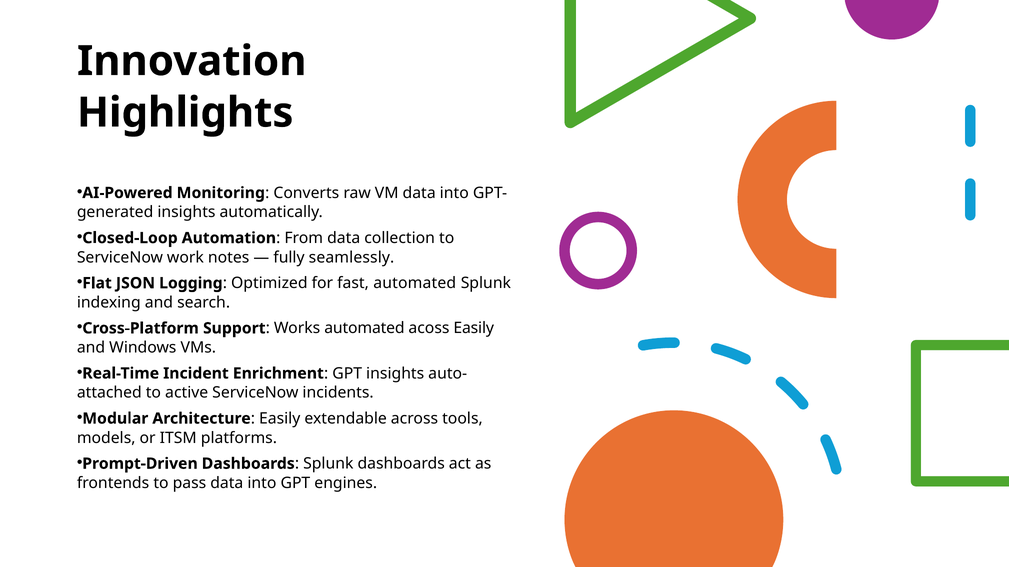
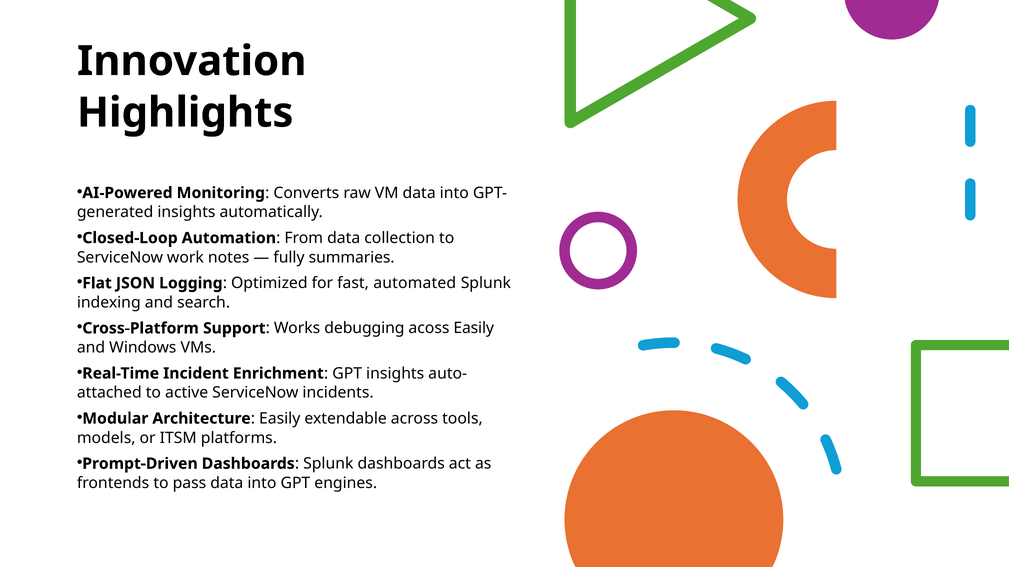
seamlessly: seamlessly -> summaries
Works automated: automated -> debugging
